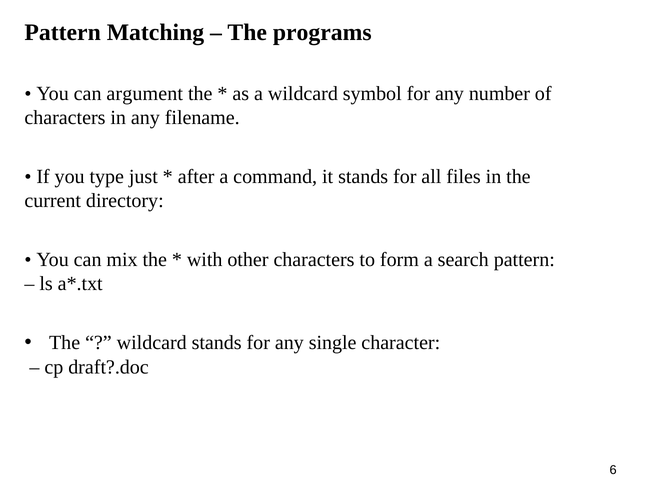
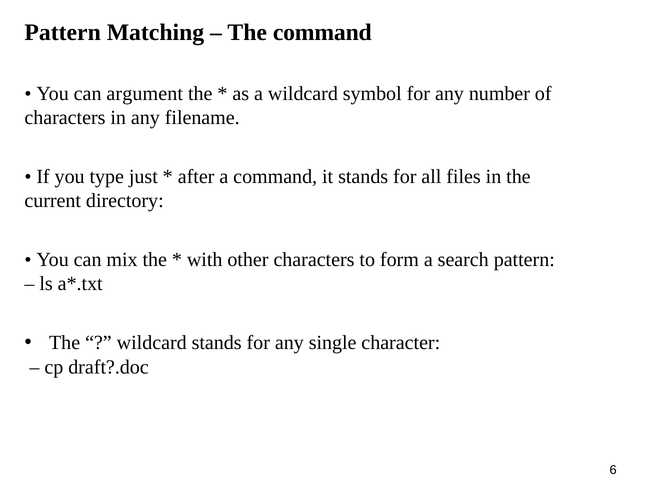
The programs: programs -> command
